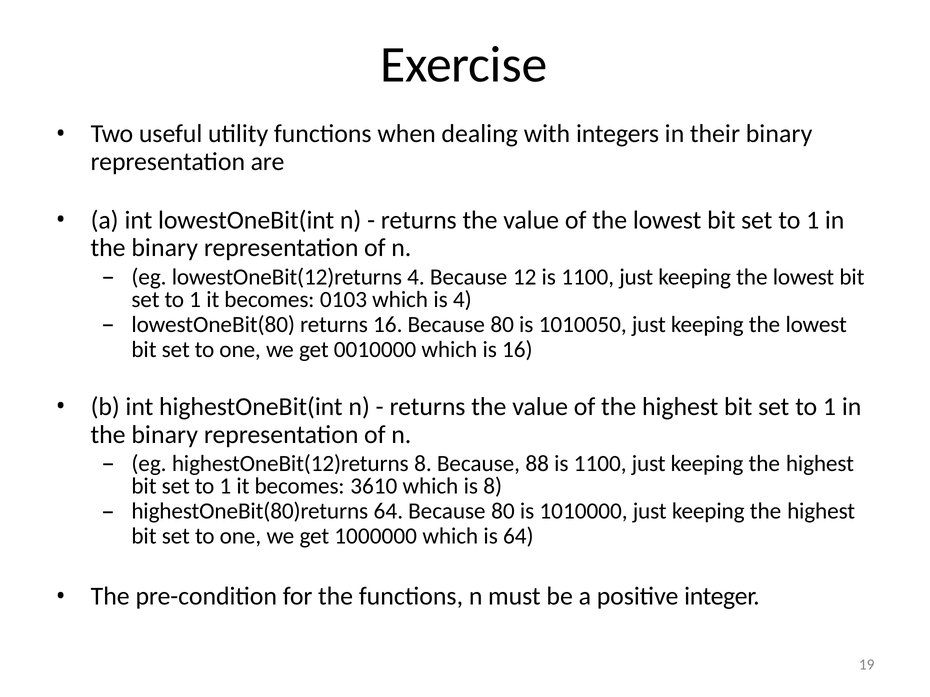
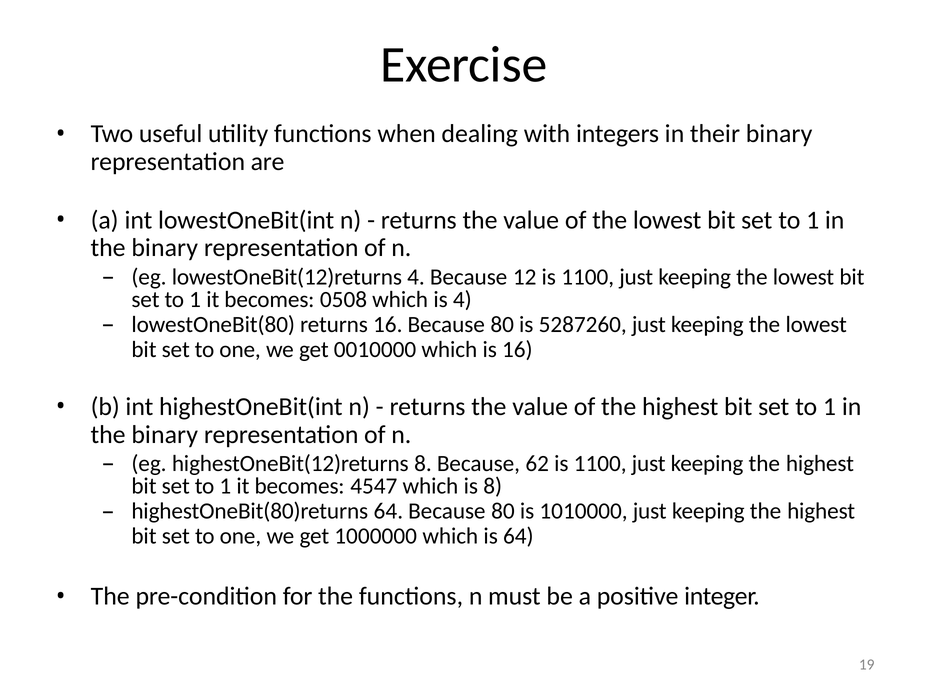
0103: 0103 -> 0508
1010050: 1010050 -> 5287260
88: 88 -> 62
3610: 3610 -> 4547
